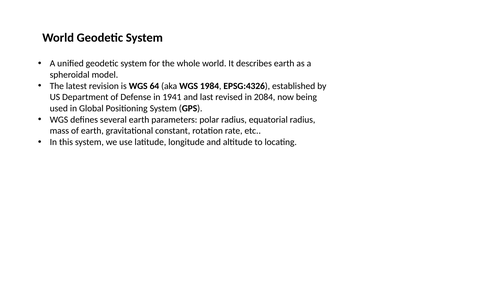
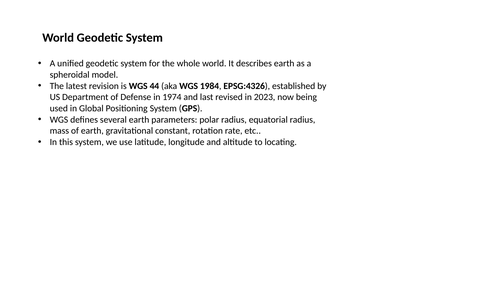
64: 64 -> 44
1941: 1941 -> 1974
2084: 2084 -> 2023
